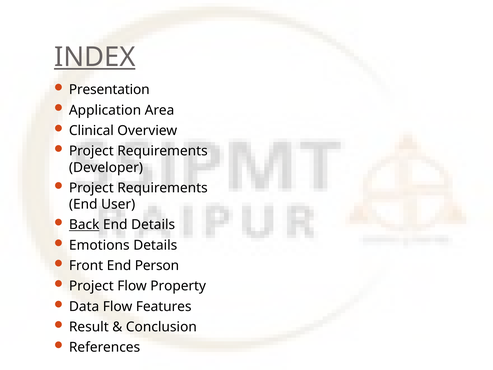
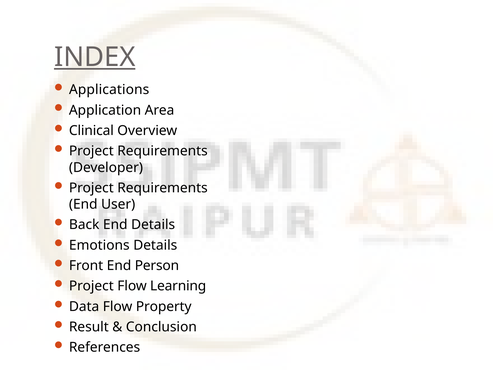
Presentation: Presentation -> Applications
Back underline: present -> none
Property: Property -> Learning
Features: Features -> Property
